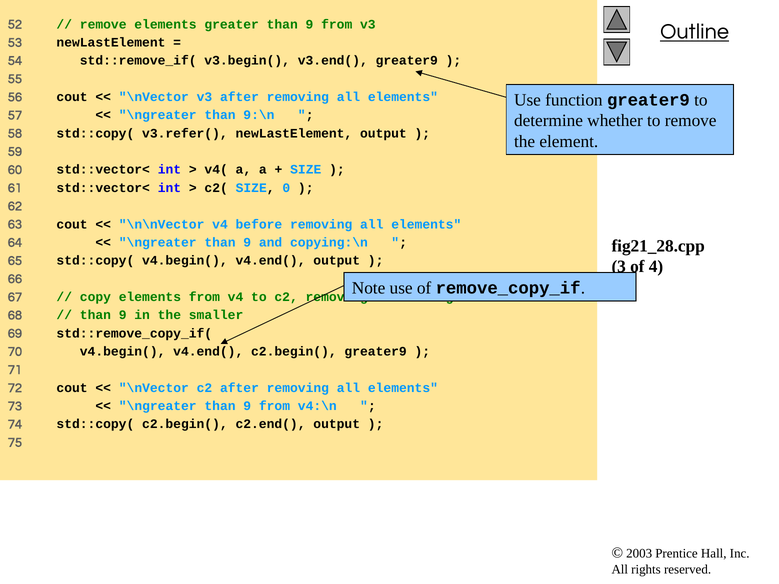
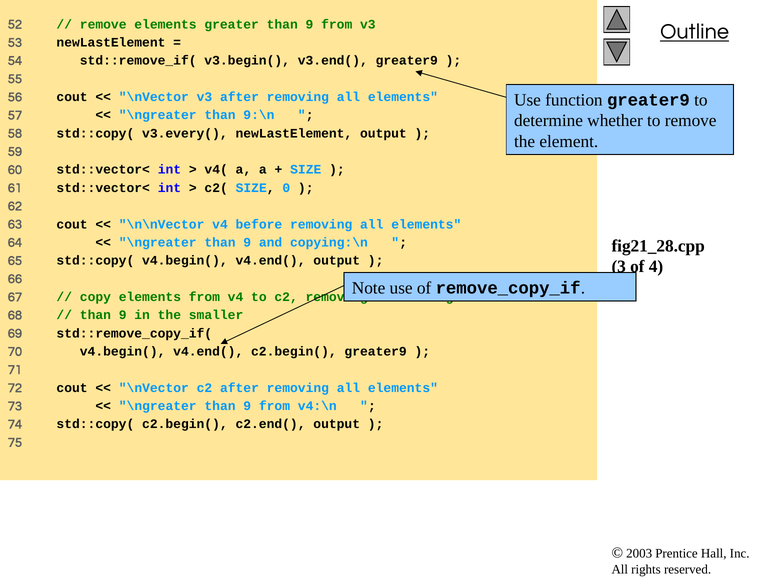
v3.refer(: v3.refer( -> v3.every(
